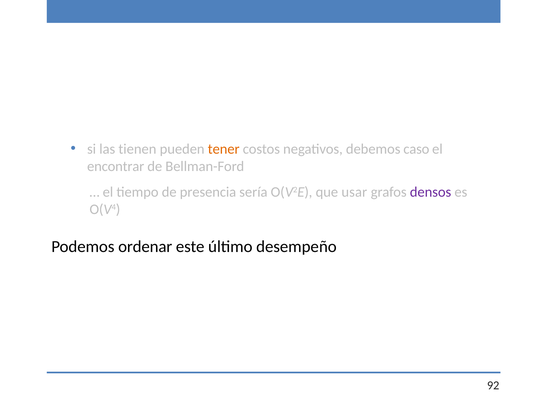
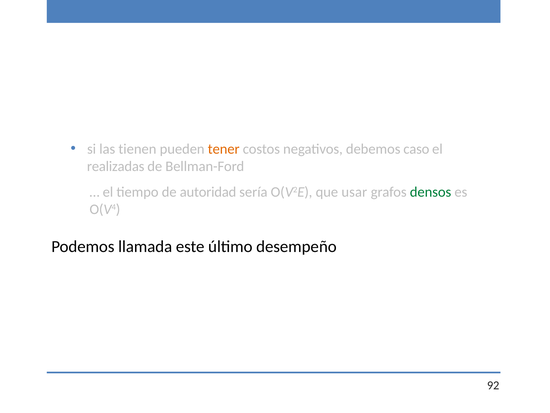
encontrar: encontrar -> realizadas
presencia: presencia -> autoridad
densos colour: purple -> green
ordenar: ordenar -> llamada
